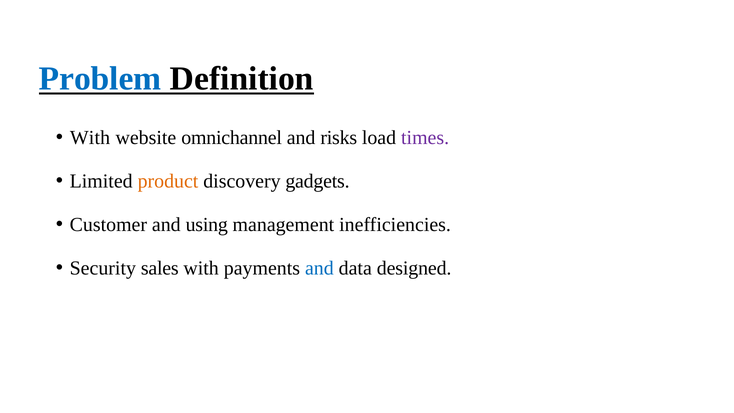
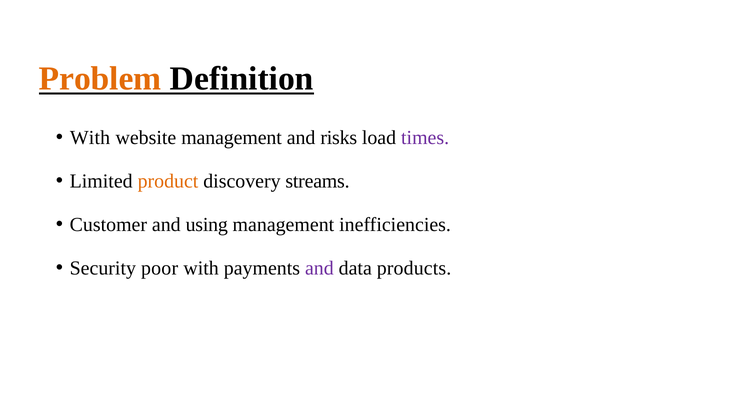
Problem colour: blue -> orange
website omnichannel: omnichannel -> management
gadgets: gadgets -> streams
sales: sales -> poor
and at (319, 268) colour: blue -> purple
designed: designed -> products
